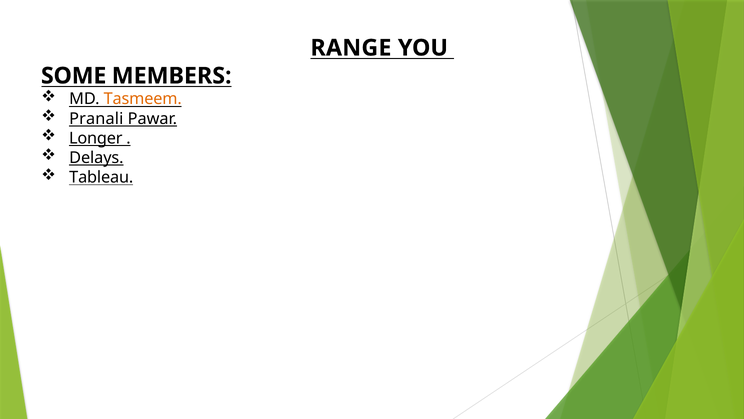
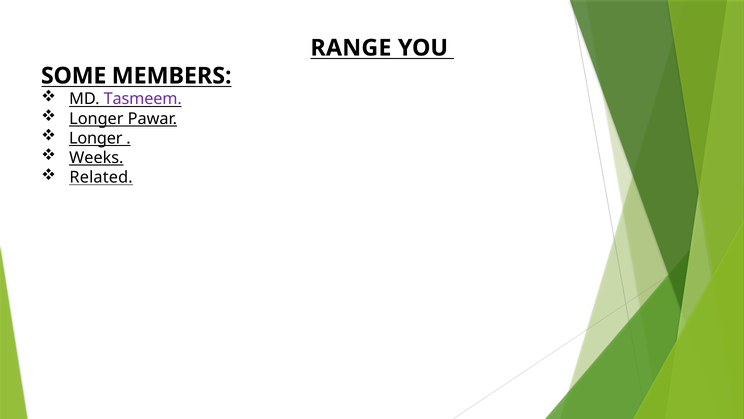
Tasmeem colour: orange -> purple
Pranali at (96, 118): Pranali -> Longer
Delays: Delays -> Weeks
Tableau: Tableau -> Related
